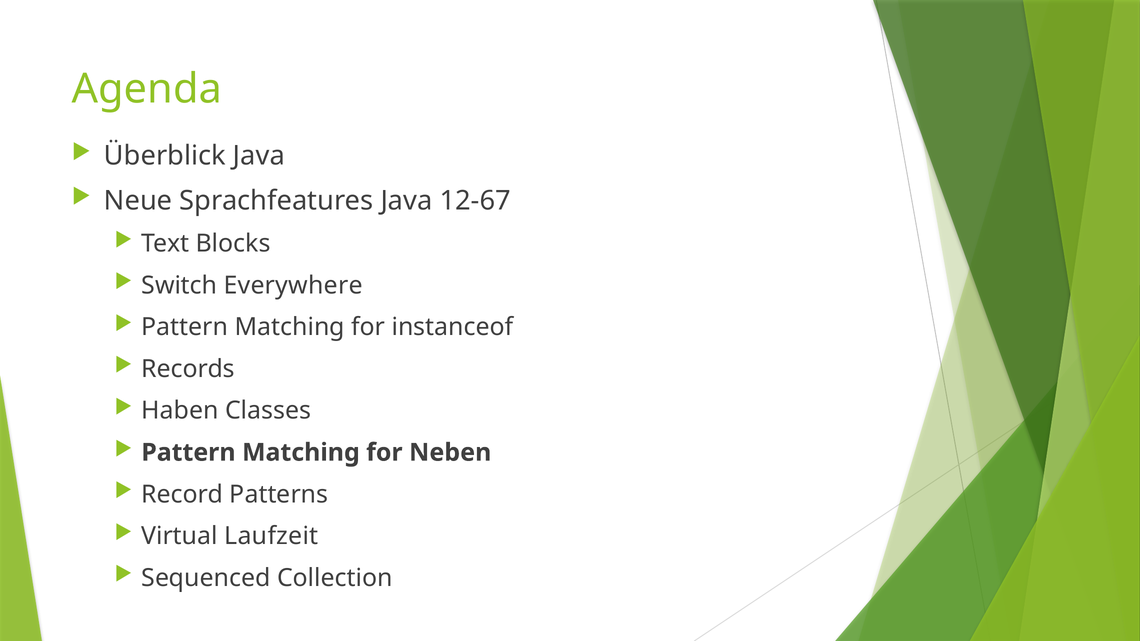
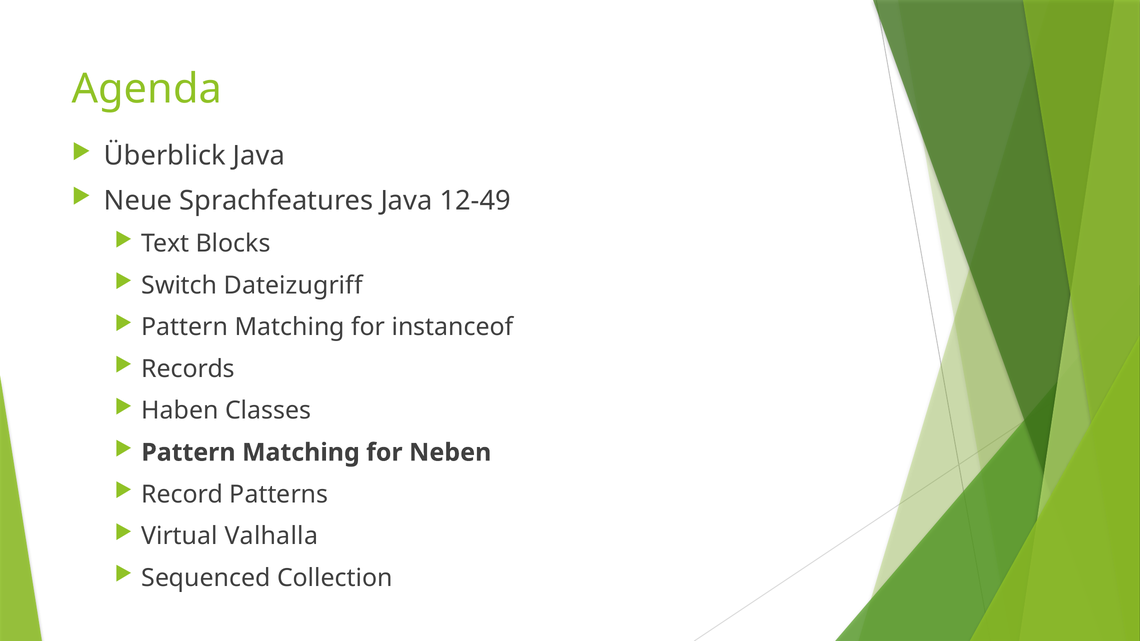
12-67: 12-67 -> 12-49
Everywhere: Everywhere -> Dateizugriff
Laufzeit: Laufzeit -> Valhalla
